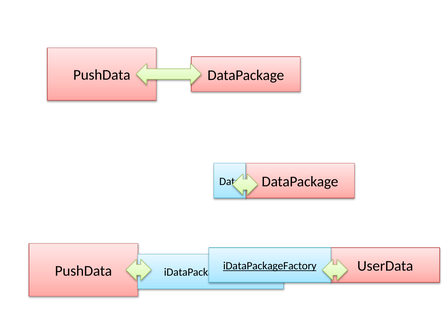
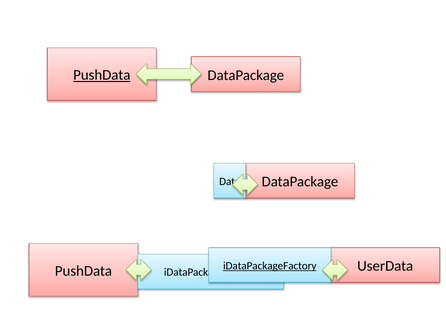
PushData at (102, 75) underline: none -> present
